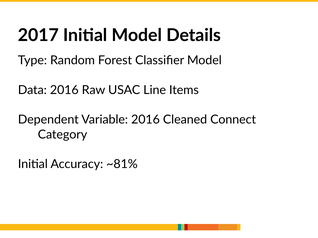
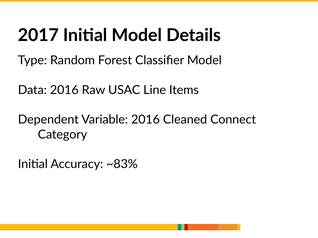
~81%: ~81% -> ~83%
